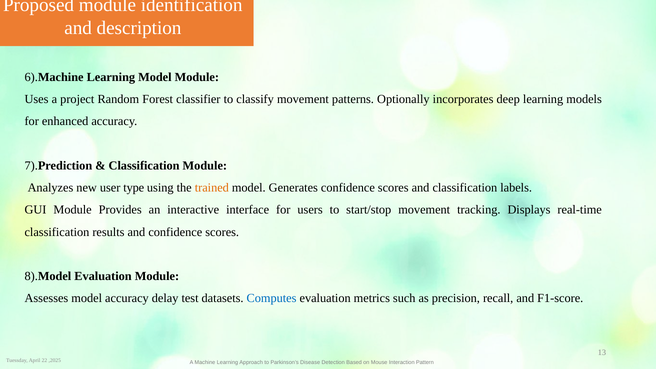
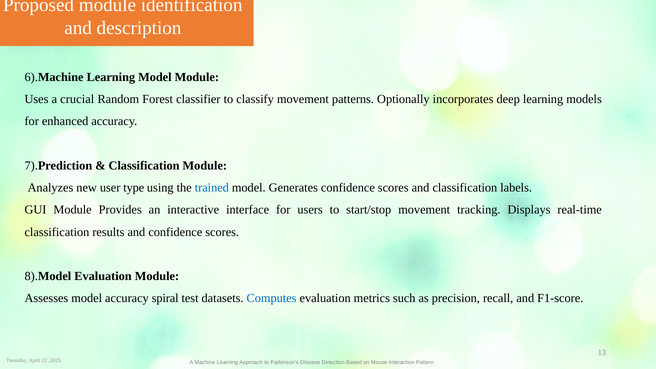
project: project -> crucial
trained colour: orange -> blue
delay: delay -> spiral
